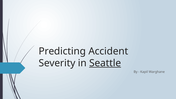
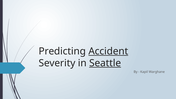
Accident underline: none -> present
